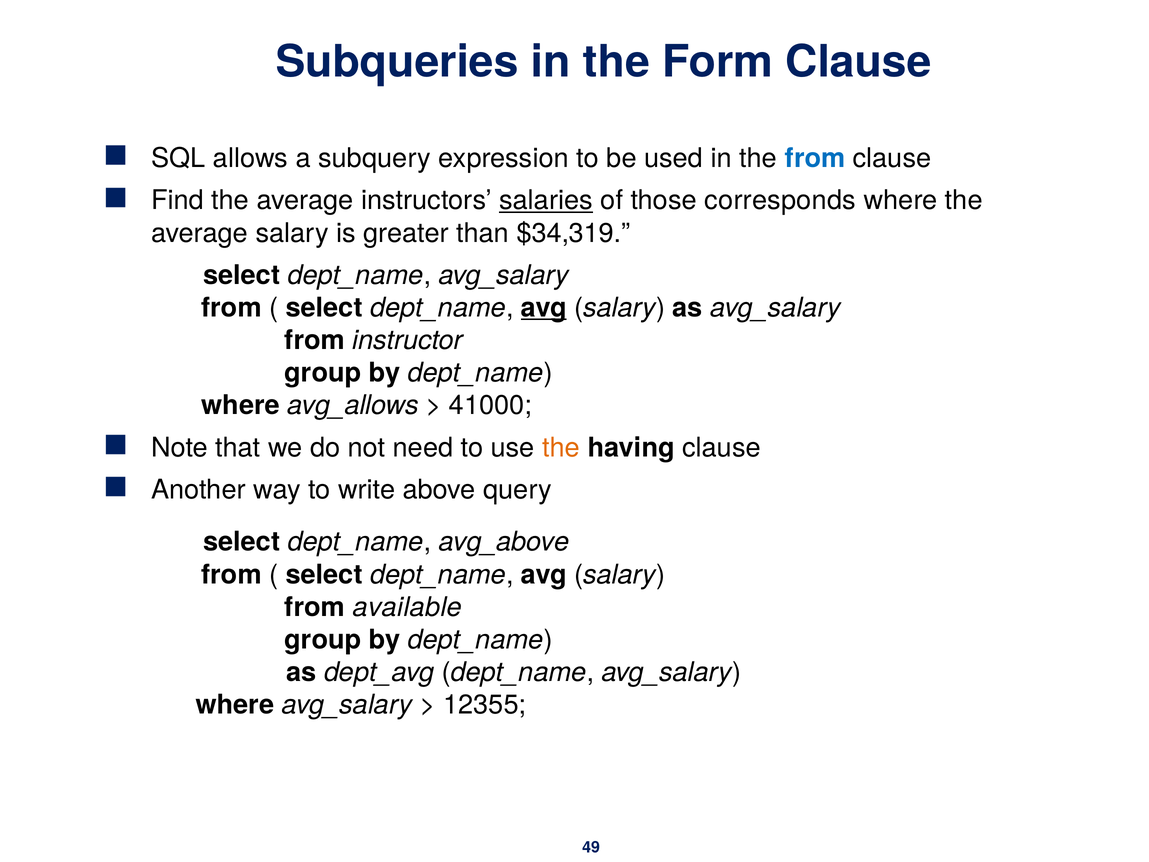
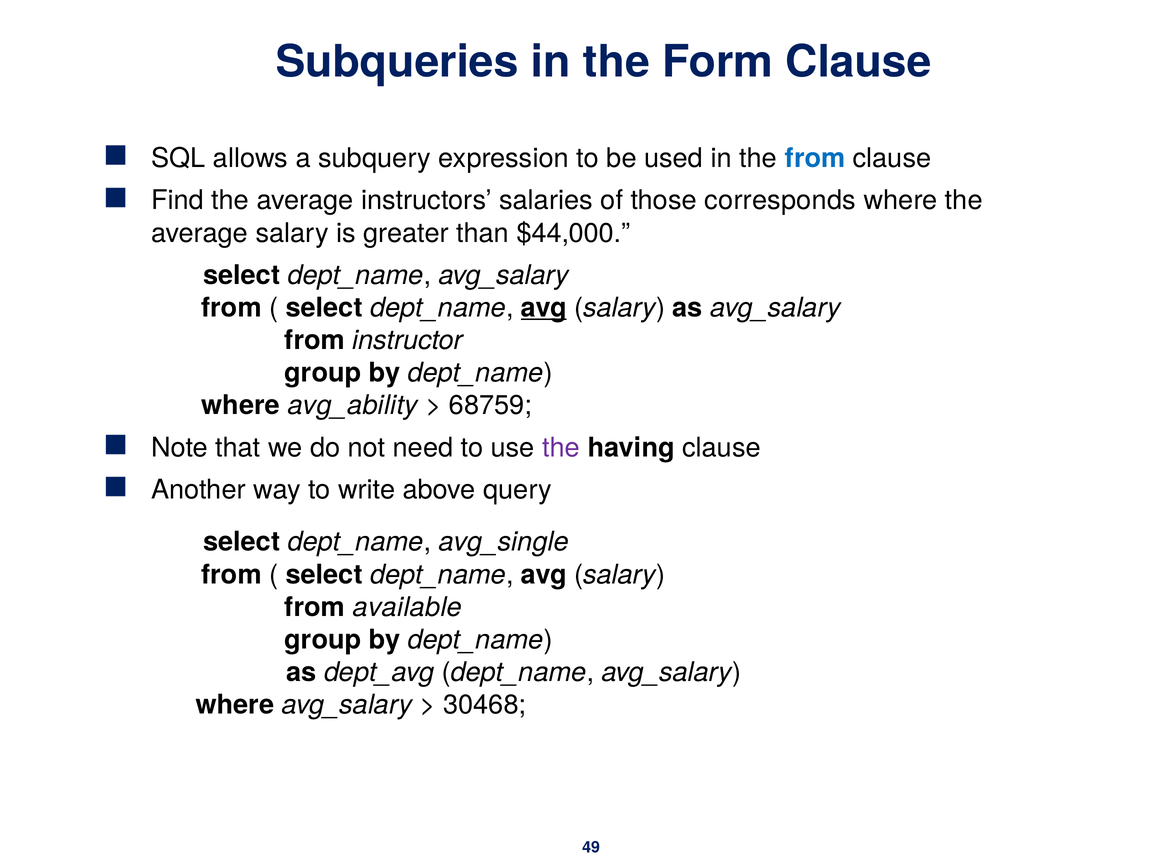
salaries underline: present -> none
$34,319: $34,319 -> $44,000
avg_allows: avg_allows -> avg_ability
41000: 41000 -> 68759
the at (561, 447) colour: orange -> purple
avg_above: avg_above -> avg_single
12355: 12355 -> 30468
